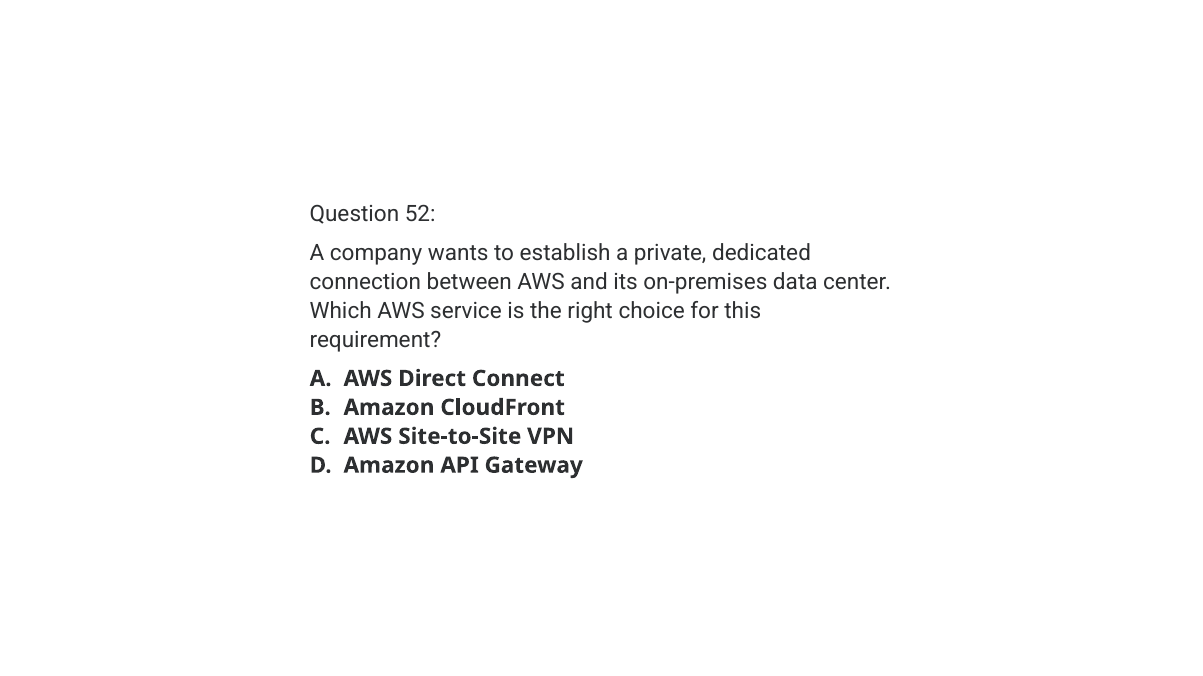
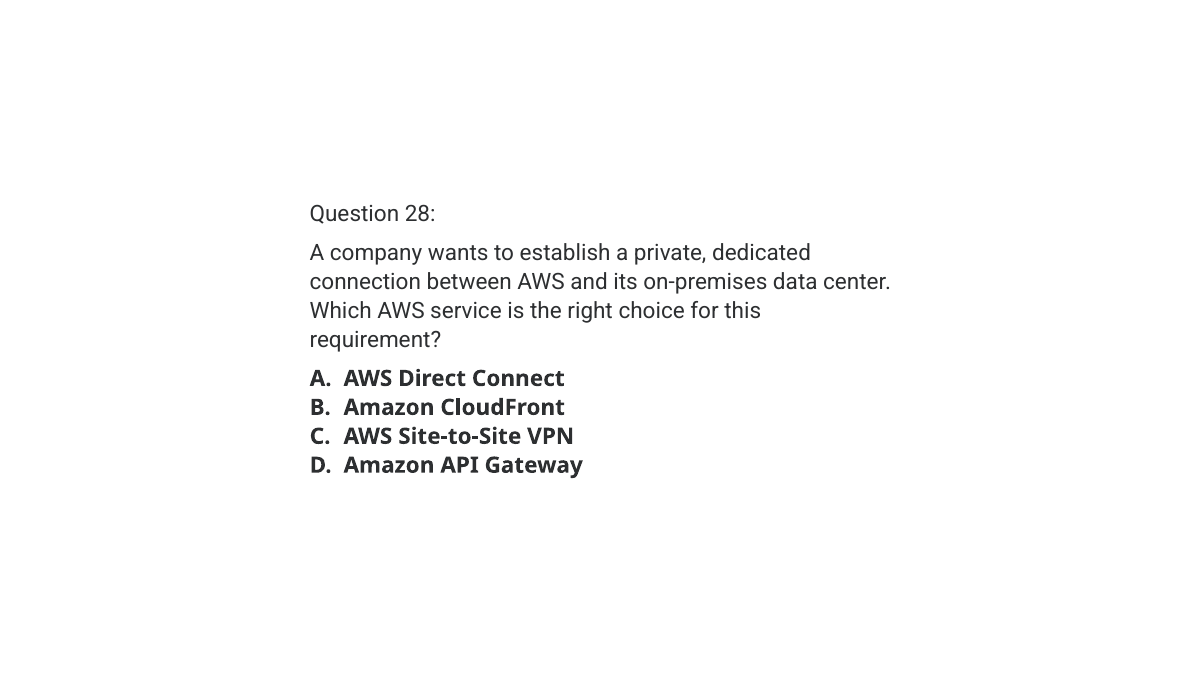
52: 52 -> 28
